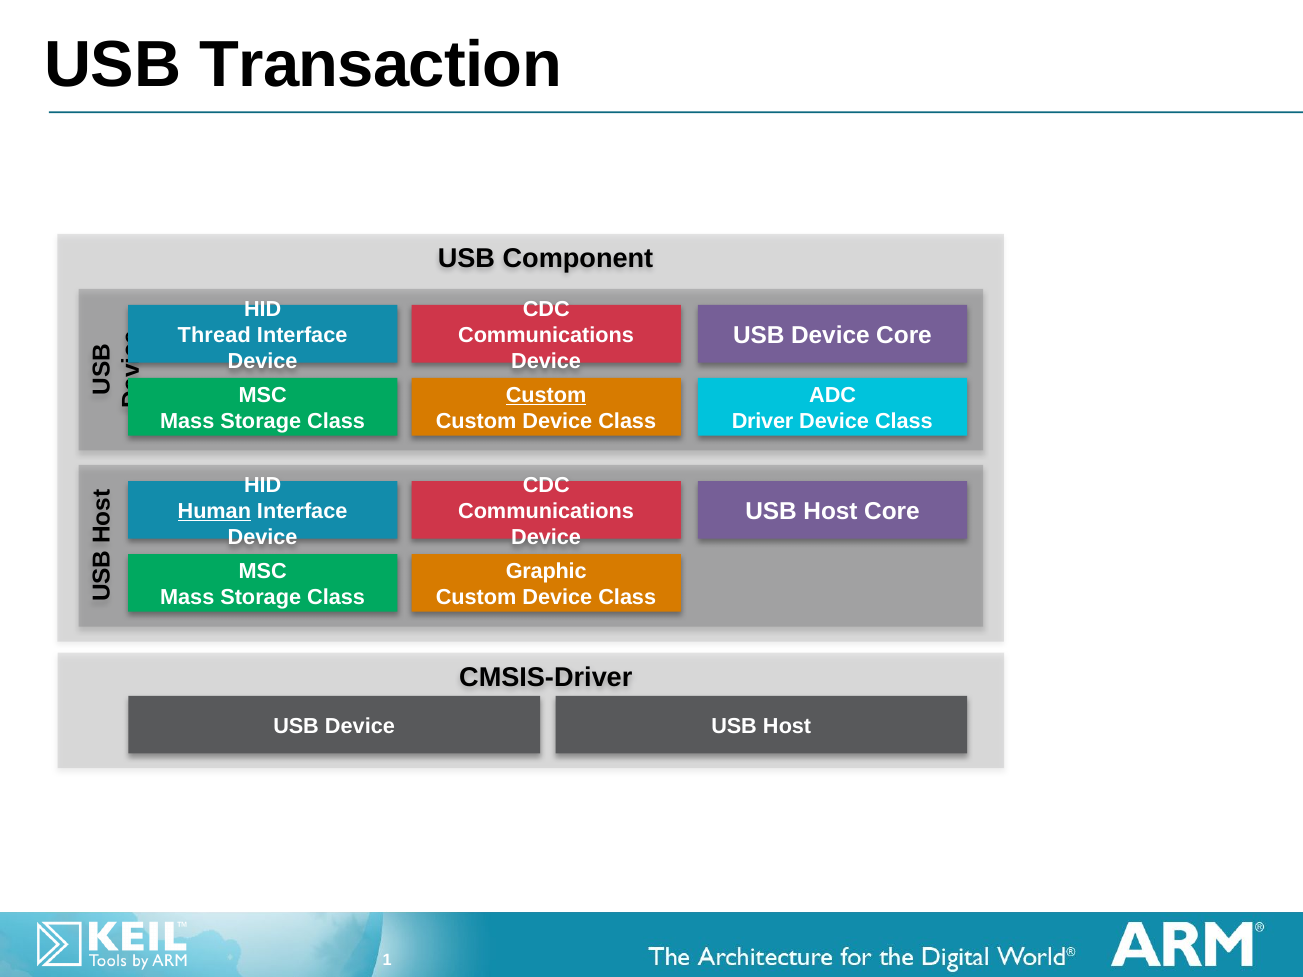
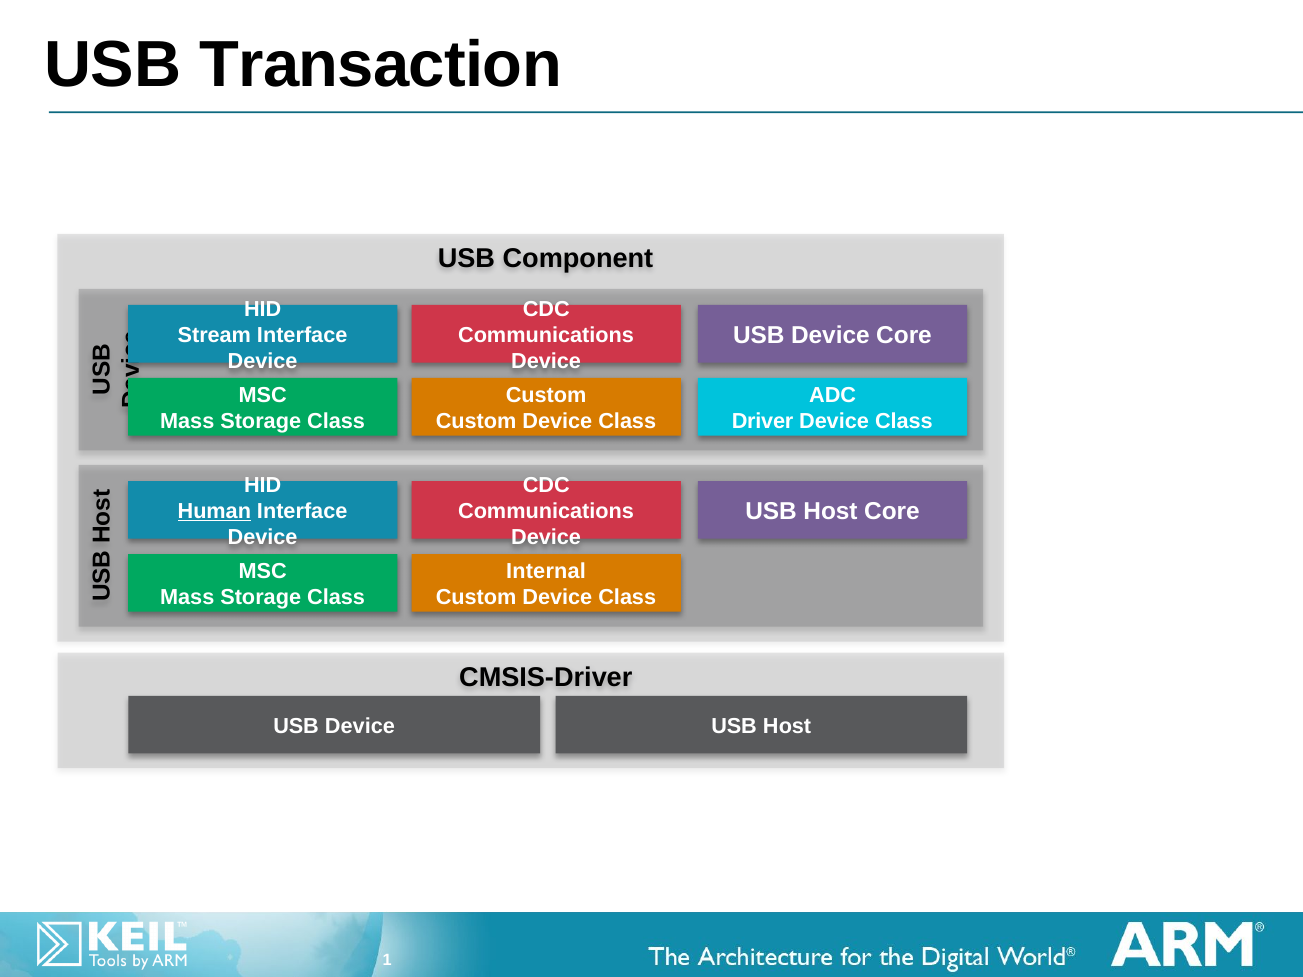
Thread: Thread -> Stream
Custom at (546, 395) underline: present -> none
Graphic: Graphic -> Internal
